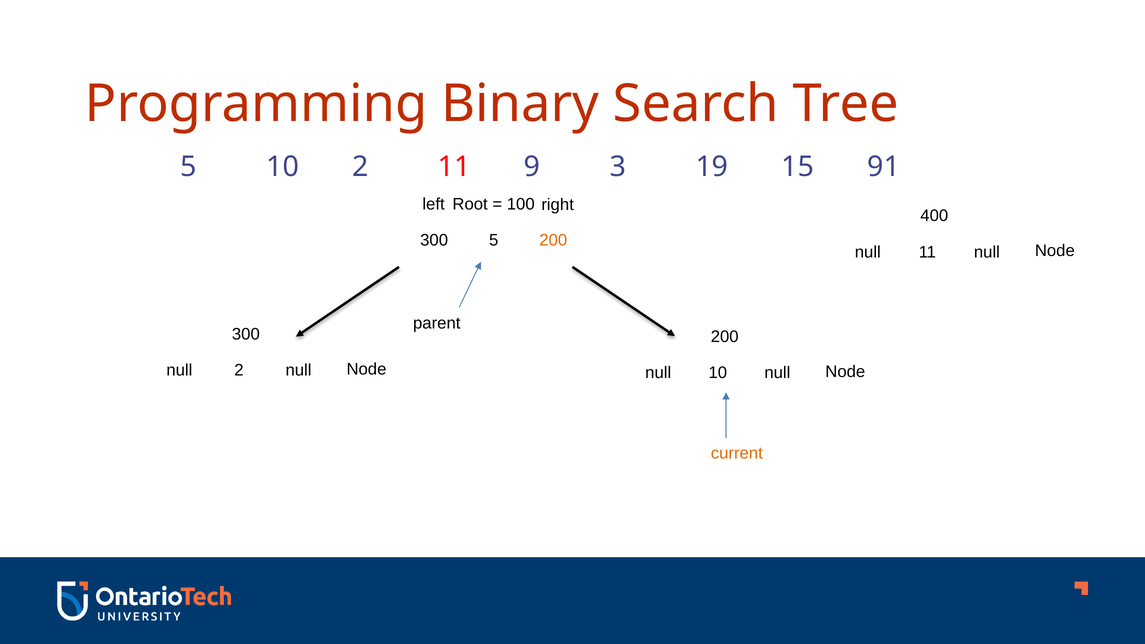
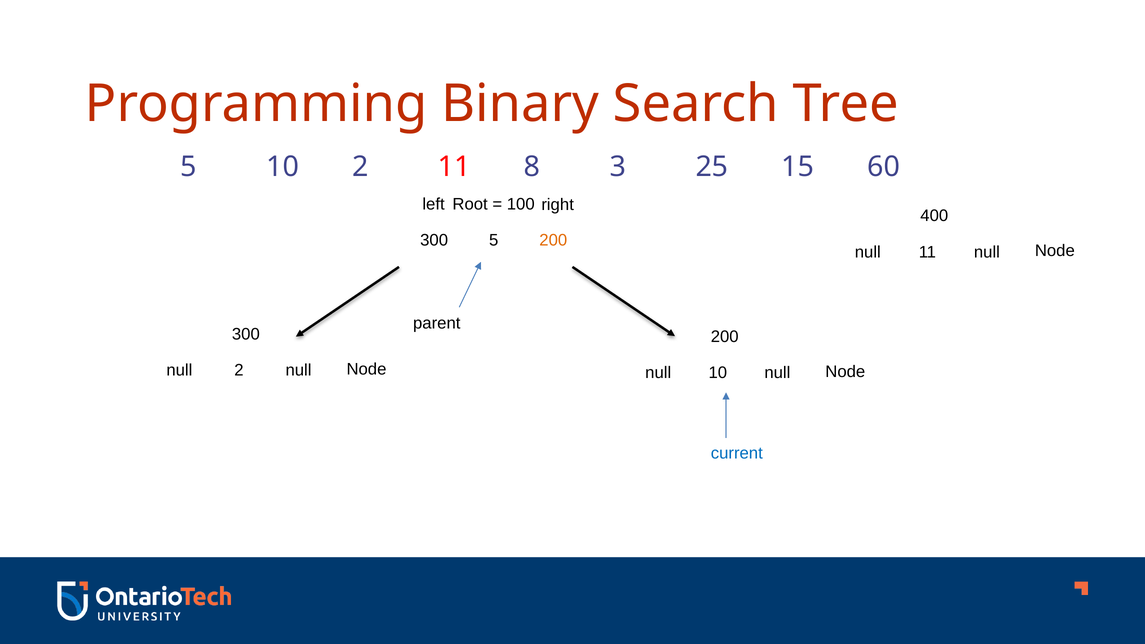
9: 9 -> 8
19: 19 -> 25
91: 91 -> 60
current colour: orange -> blue
